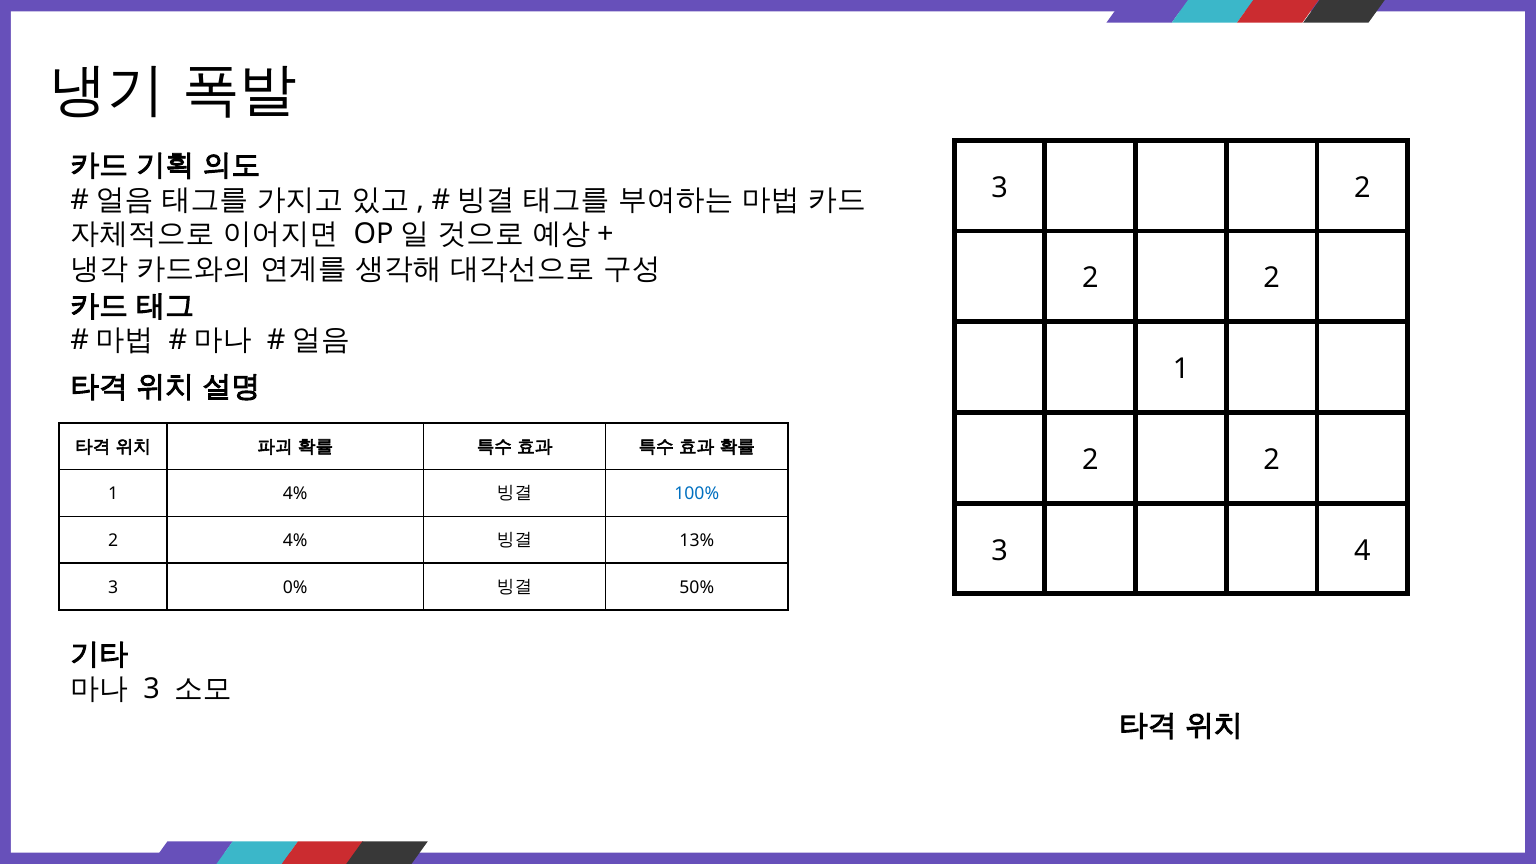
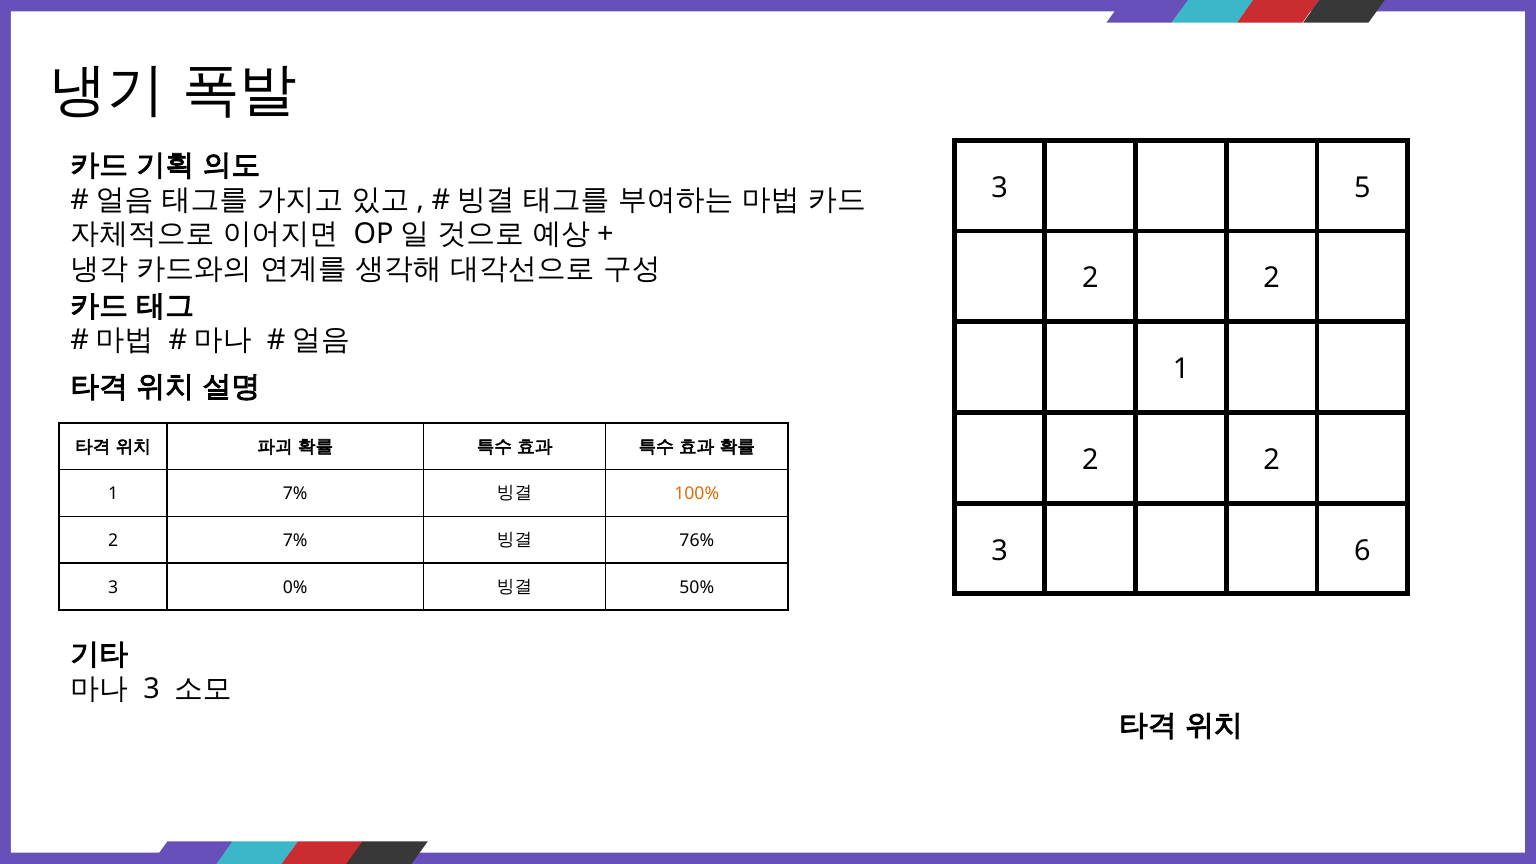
3 2: 2 -> 5
1 4%: 4% -> 7%
100% colour: blue -> orange
2 4%: 4% -> 7%
13%: 13% -> 76%
4: 4 -> 6
